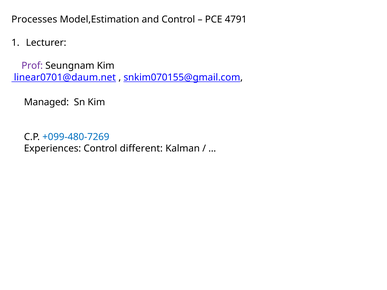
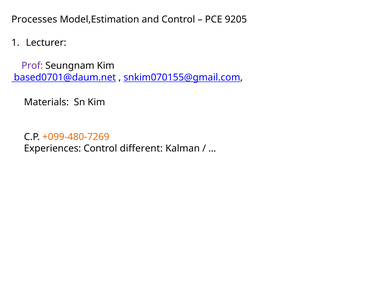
4791: 4791 -> 9205
linear0701@daum.net: linear0701@daum.net -> based0701@daum.net
Managed: Managed -> Materials
+099-480-7269 colour: blue -> orange
